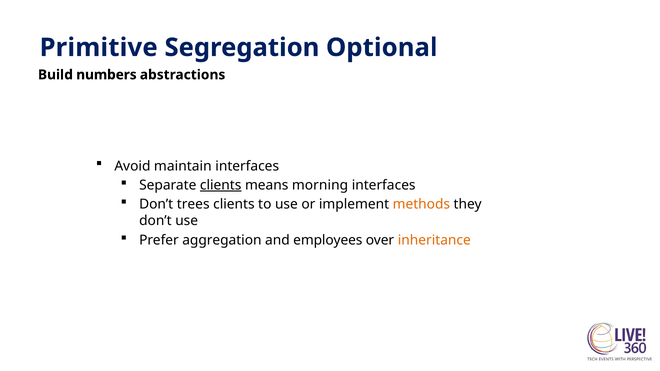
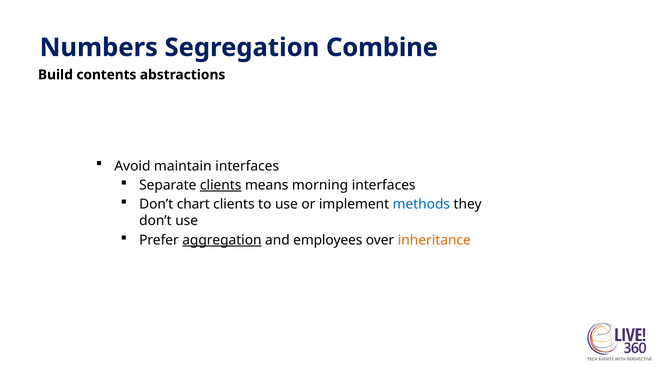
Primitive: Primitive -> Numbers
Optional: Optional -> Combine
numbers: numbers -> contents
trees: trees -> chart
methods colour: orange -> blue
aggregation underline: none -> present
